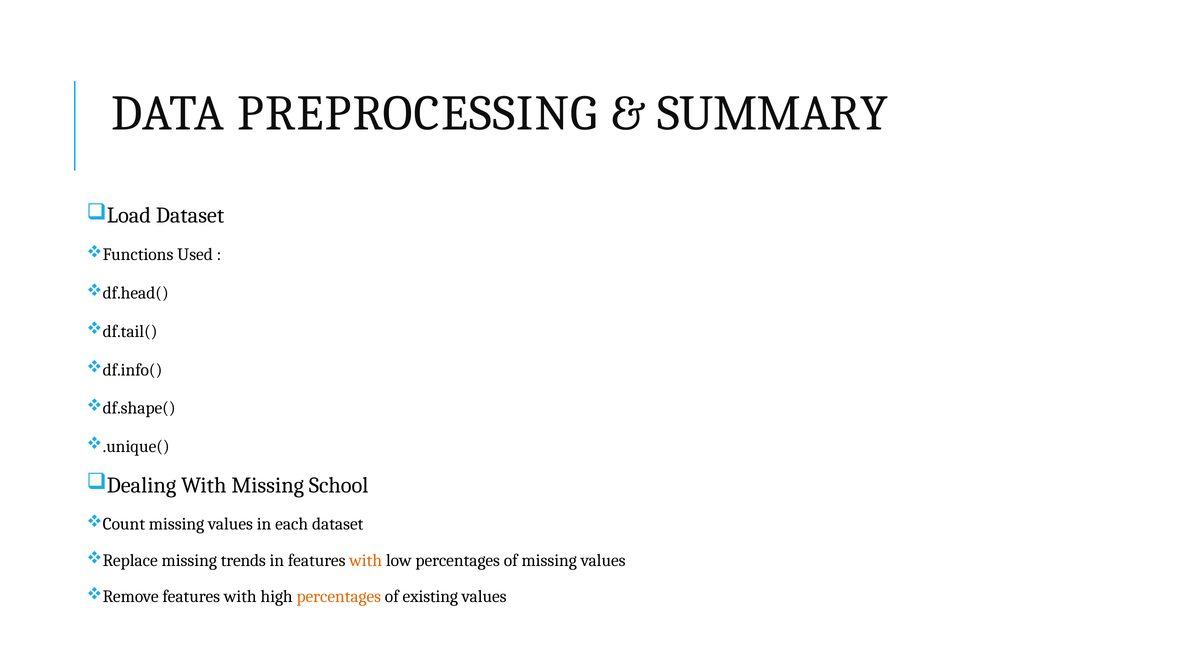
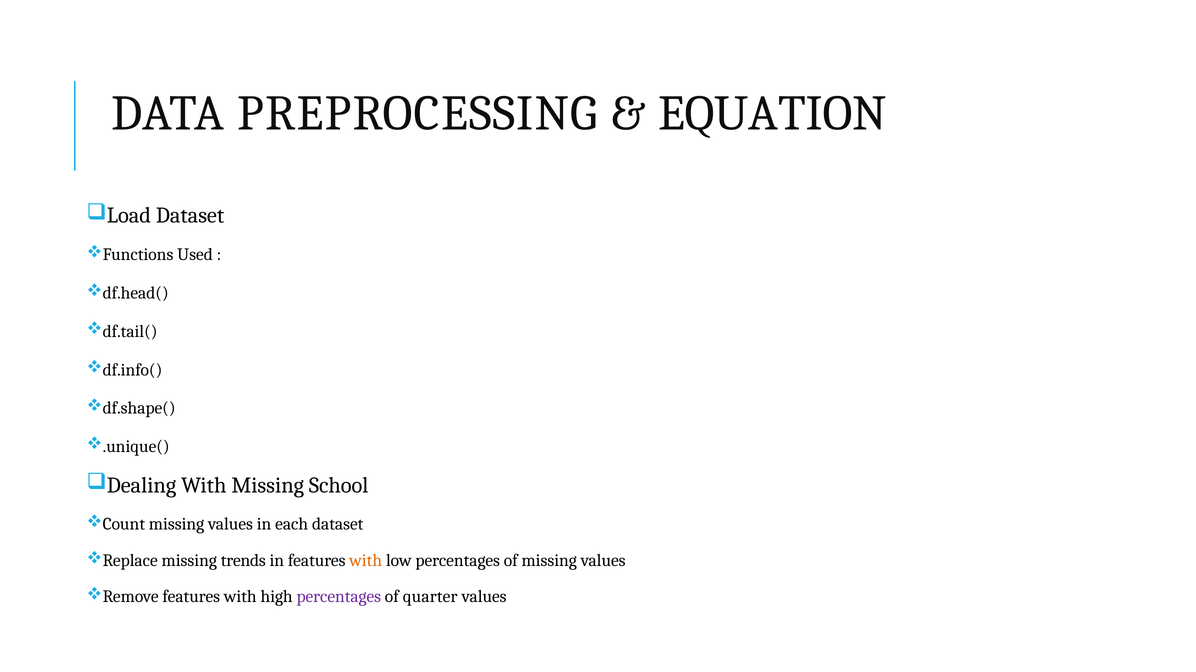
SUMMARY: SUMMARY -> EQUATION
percentages at (339, 597) colour: orange -> purple
existing: existing -> quarter
